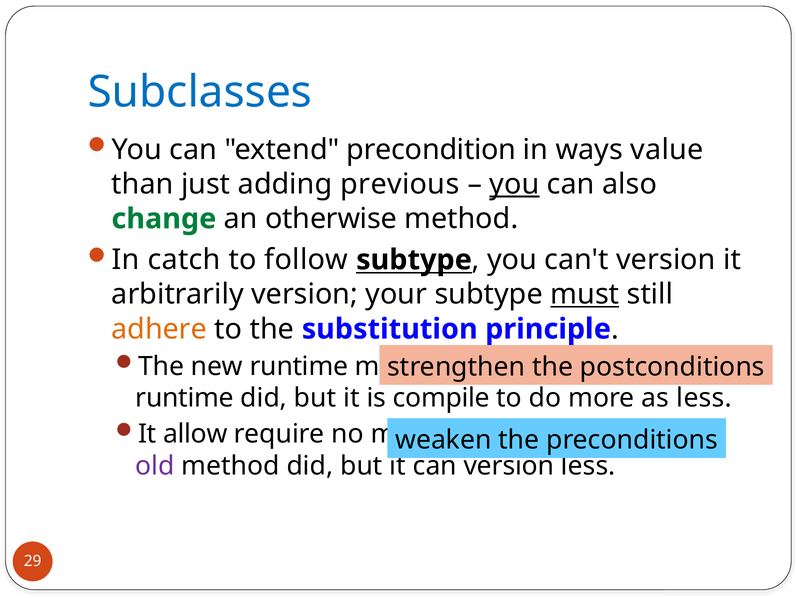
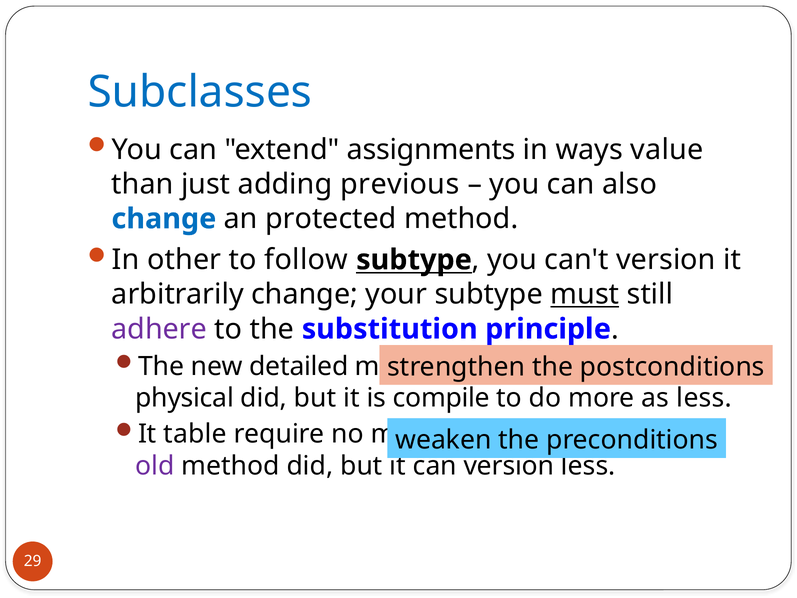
precondition: precondition -> assignments
you at (514, 184) underline: present -> none
change at (164, 219) colour: green -> blue
otherwise: otherwise -> protected
catch: catch -> other
arbitrarily version: version -> change
adhere colour: orange -> purple
new runtime: runtime -> detailed
runtime at (185, 398): runtime -> physical
allow: allow -> table
